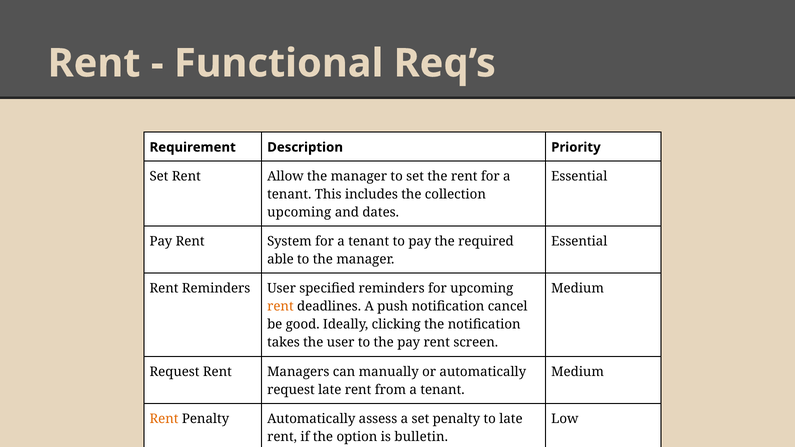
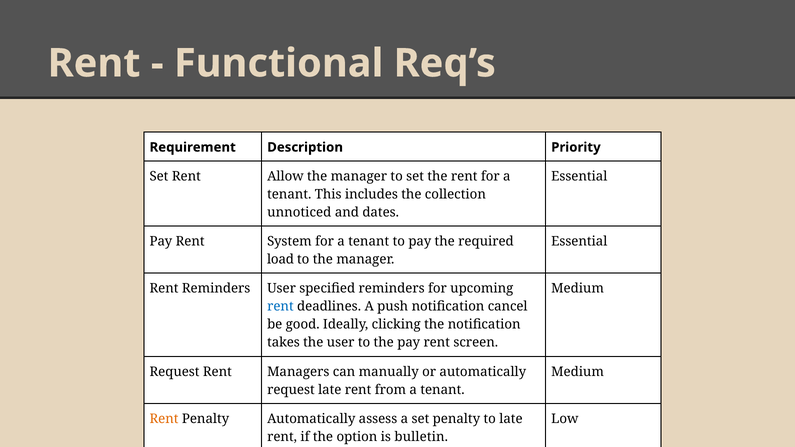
upcoming at (299, 212): upcoming -> unnoticed
able: able -> load
rent at (280, 307) colour: orange -> blue
